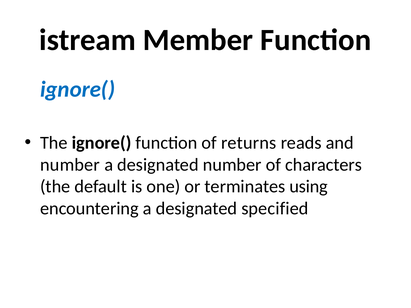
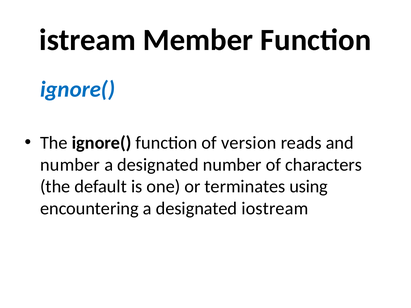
returns: returns -> version
specified: specified -> iostream
